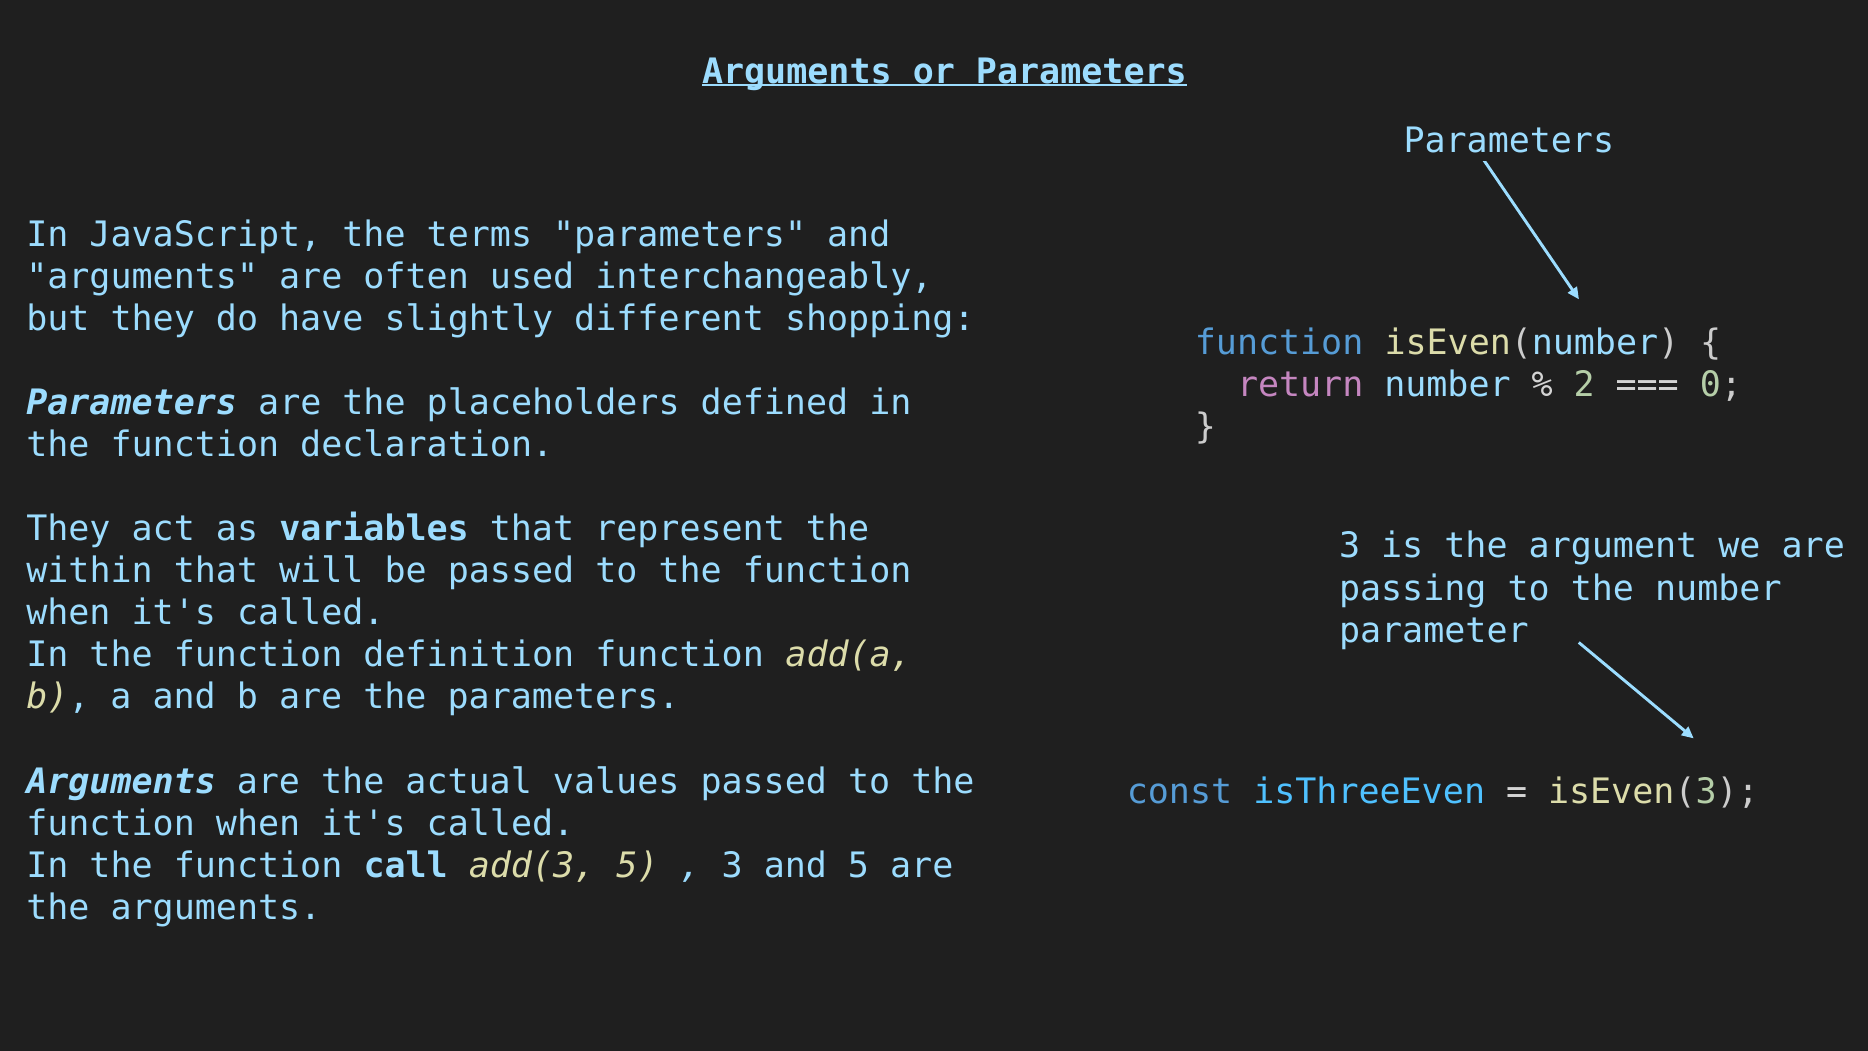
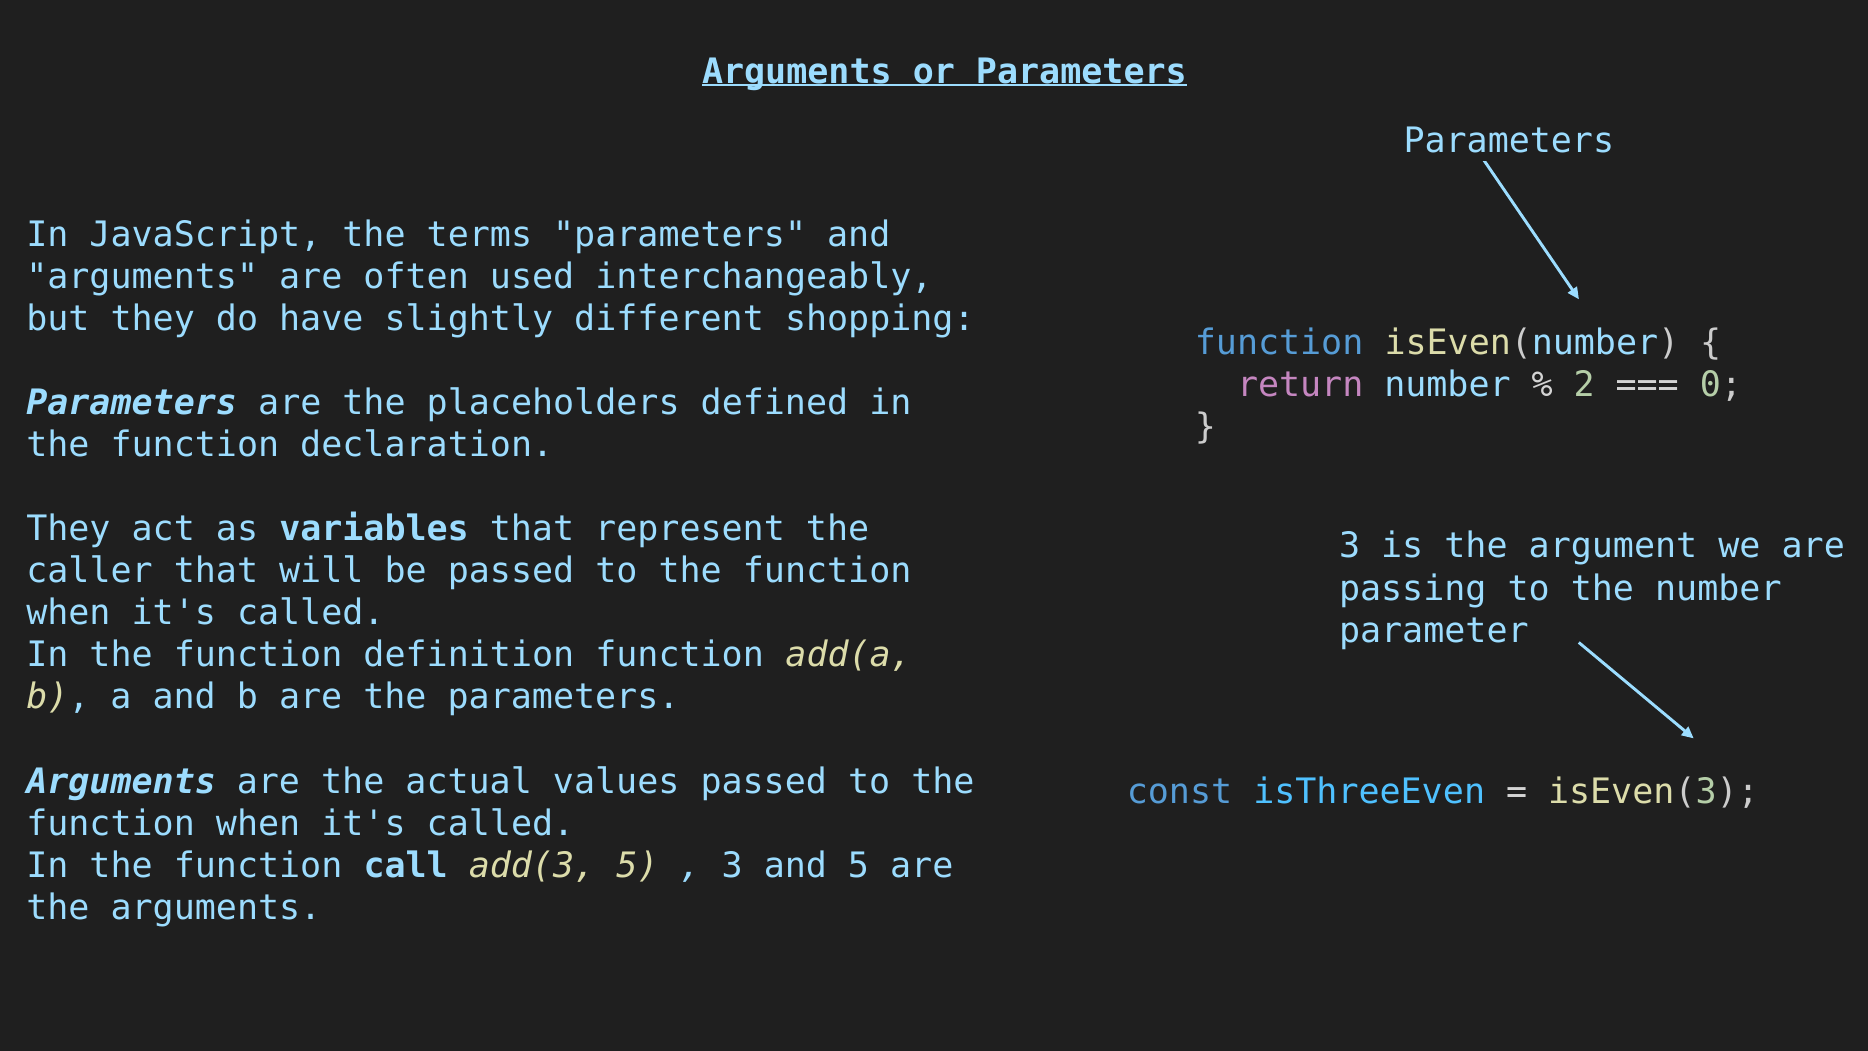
within: within -> caller
